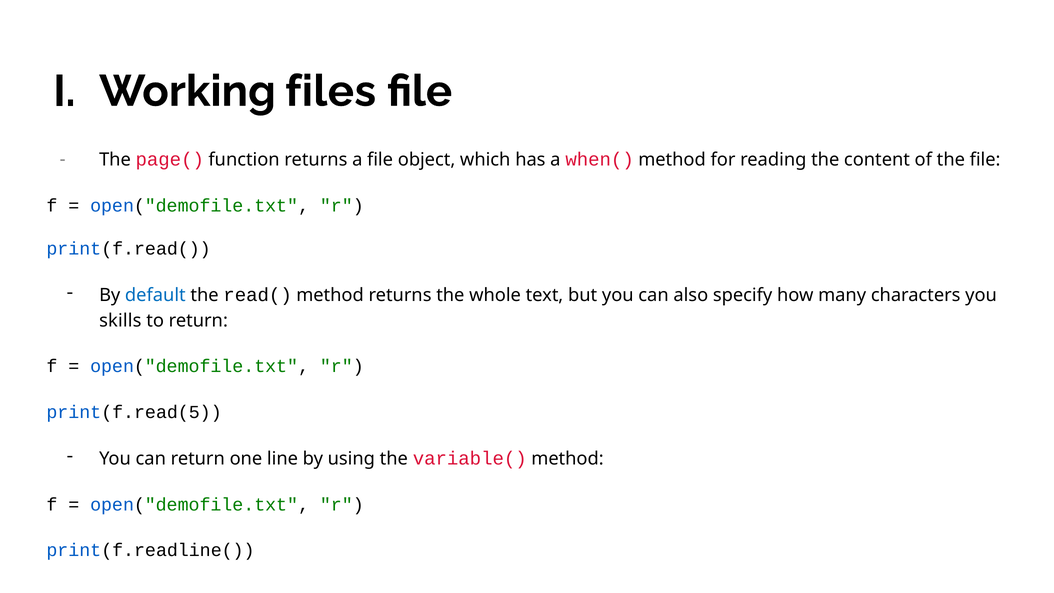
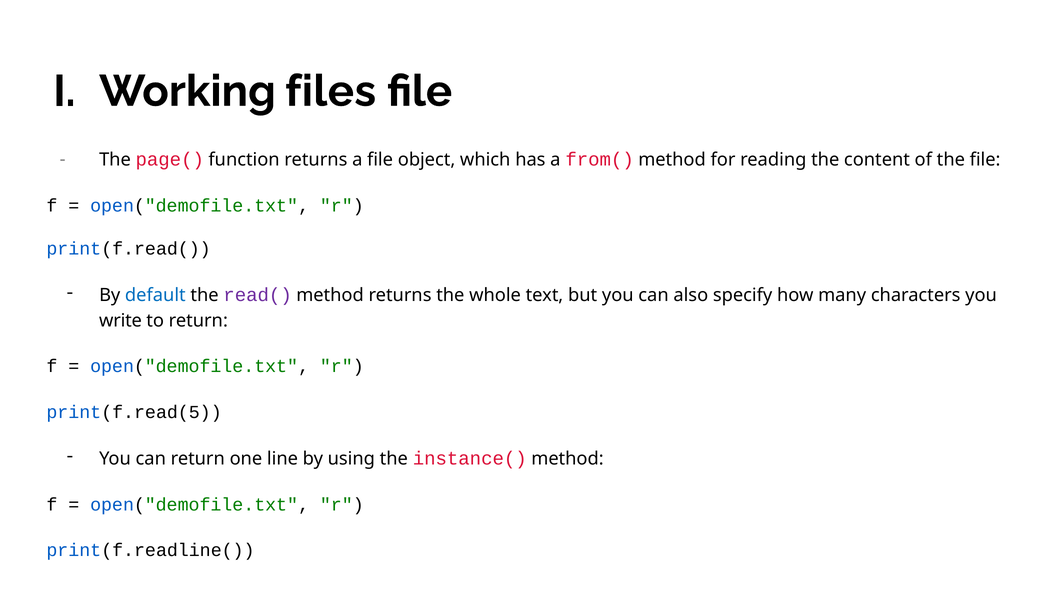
when(: when( -> from(
read( colour: black -> purple
skills: skills -> write
variable(: variable( -> instance(
